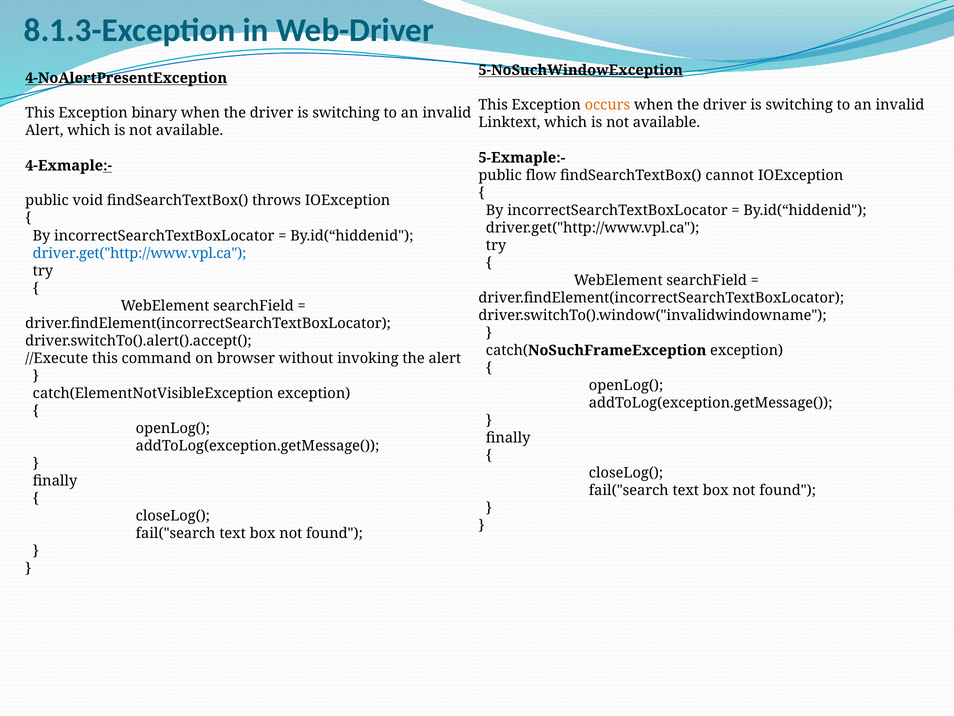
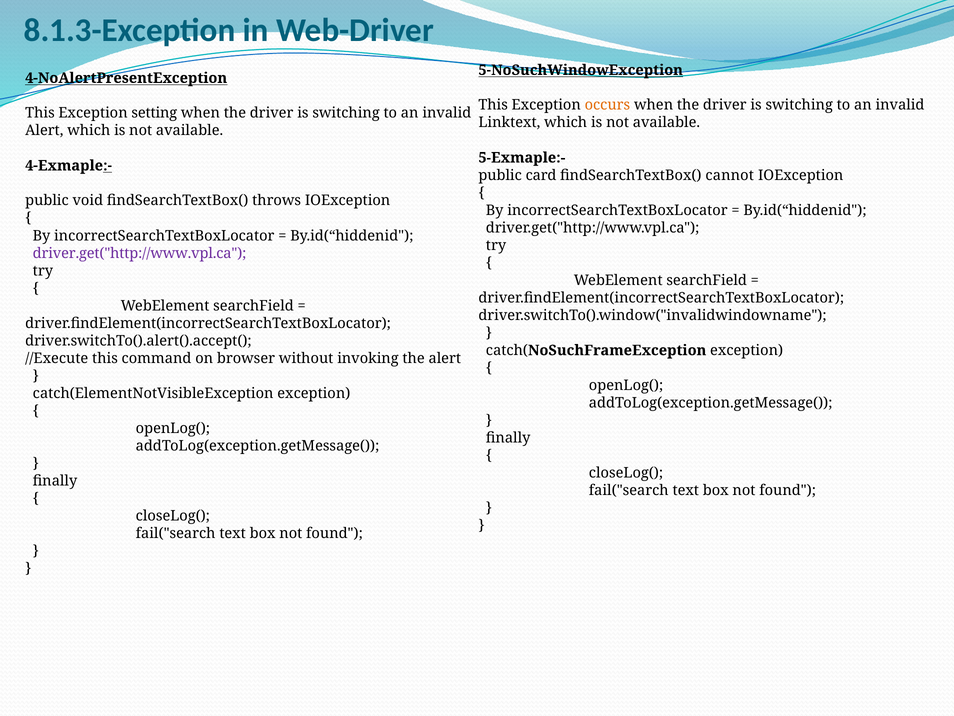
binary: binary -> setting
flow: flow -> card
driver.get("http://www.vpl.ca at (140, 253) colour: blue -> purple
